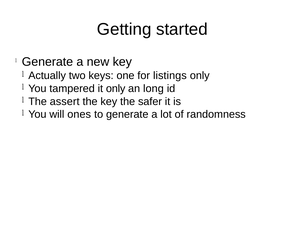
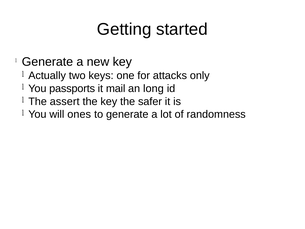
listings: listings -> attacks
tampered: tampered -> passports
it only: only -> mail
